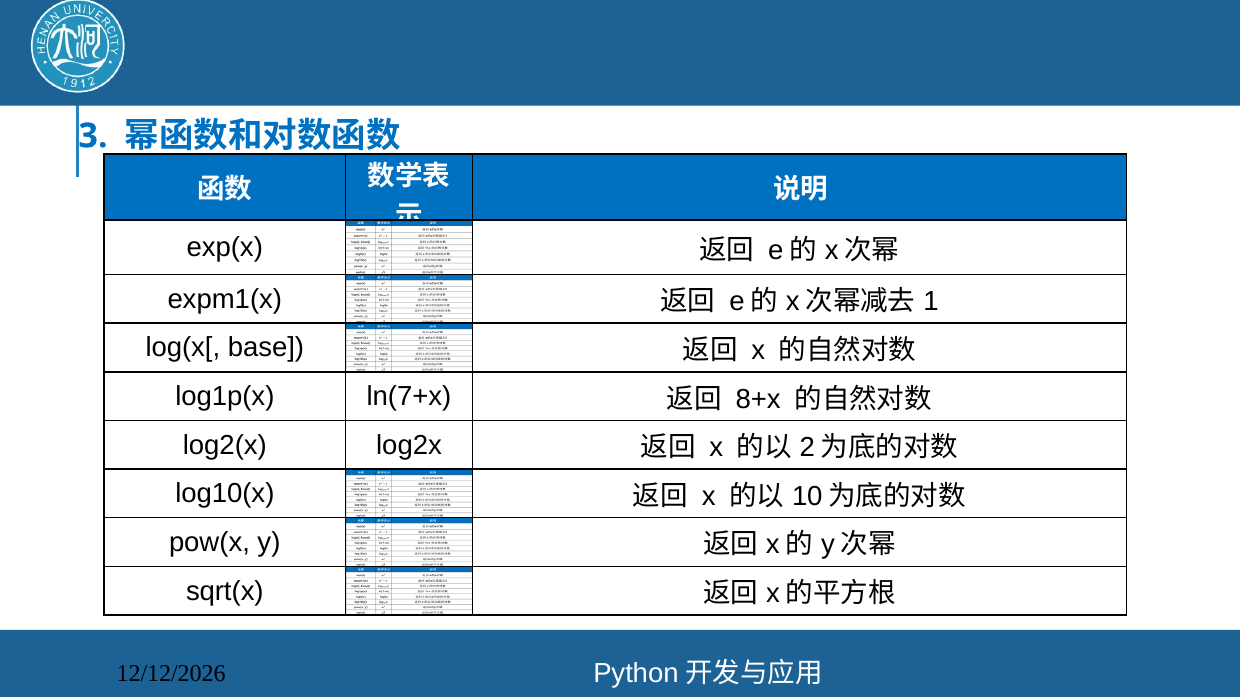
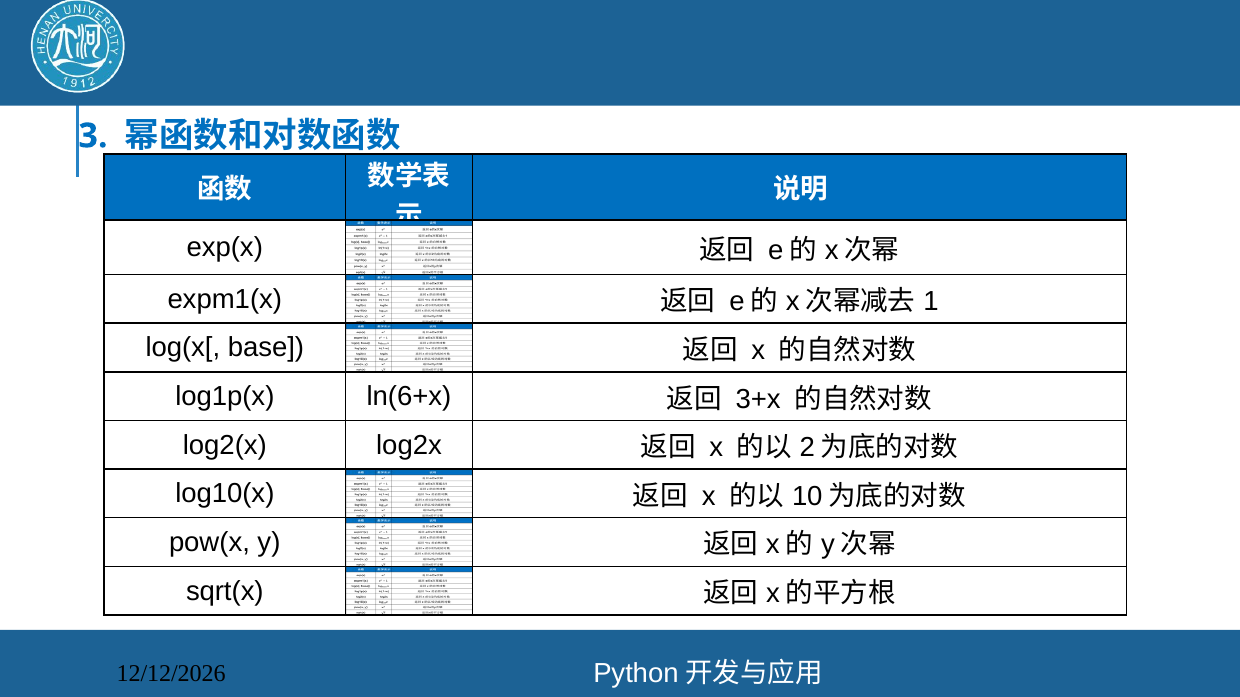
ln(7+x: ln(7+x -> ln(6+x
8+x: 8+x -> 3+x
